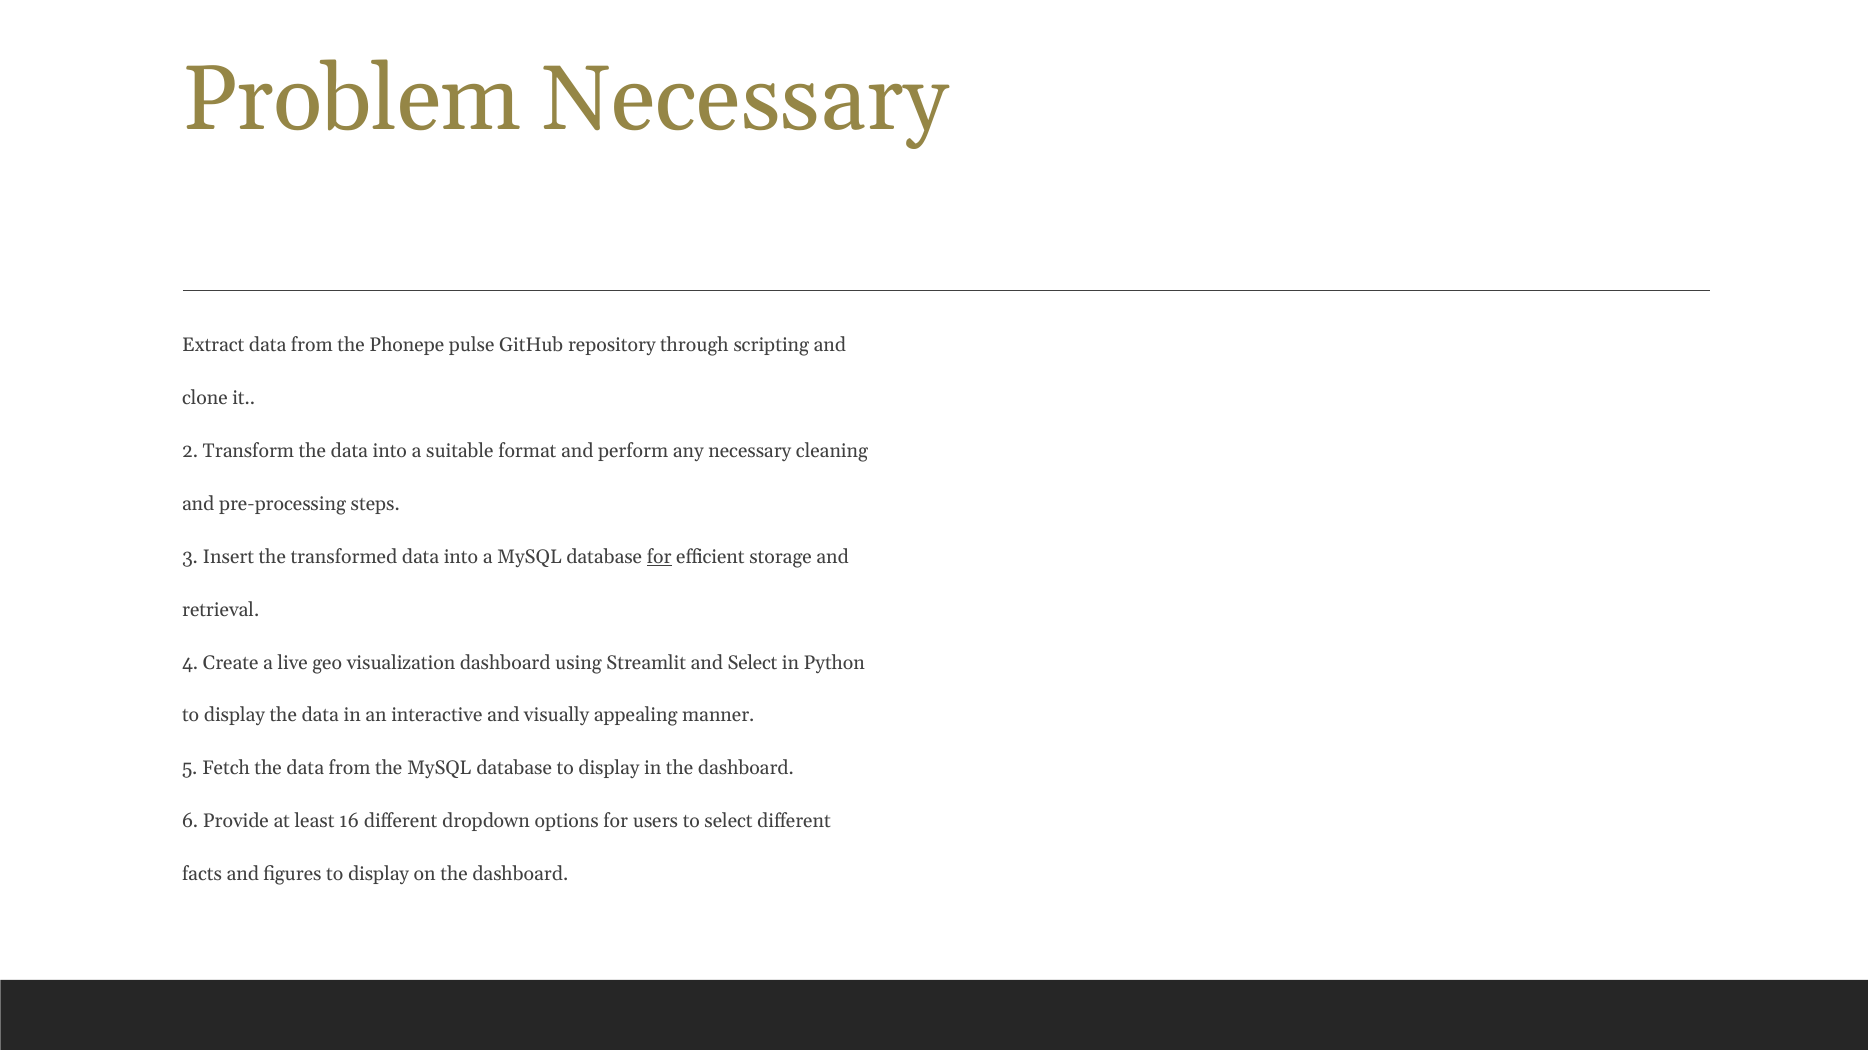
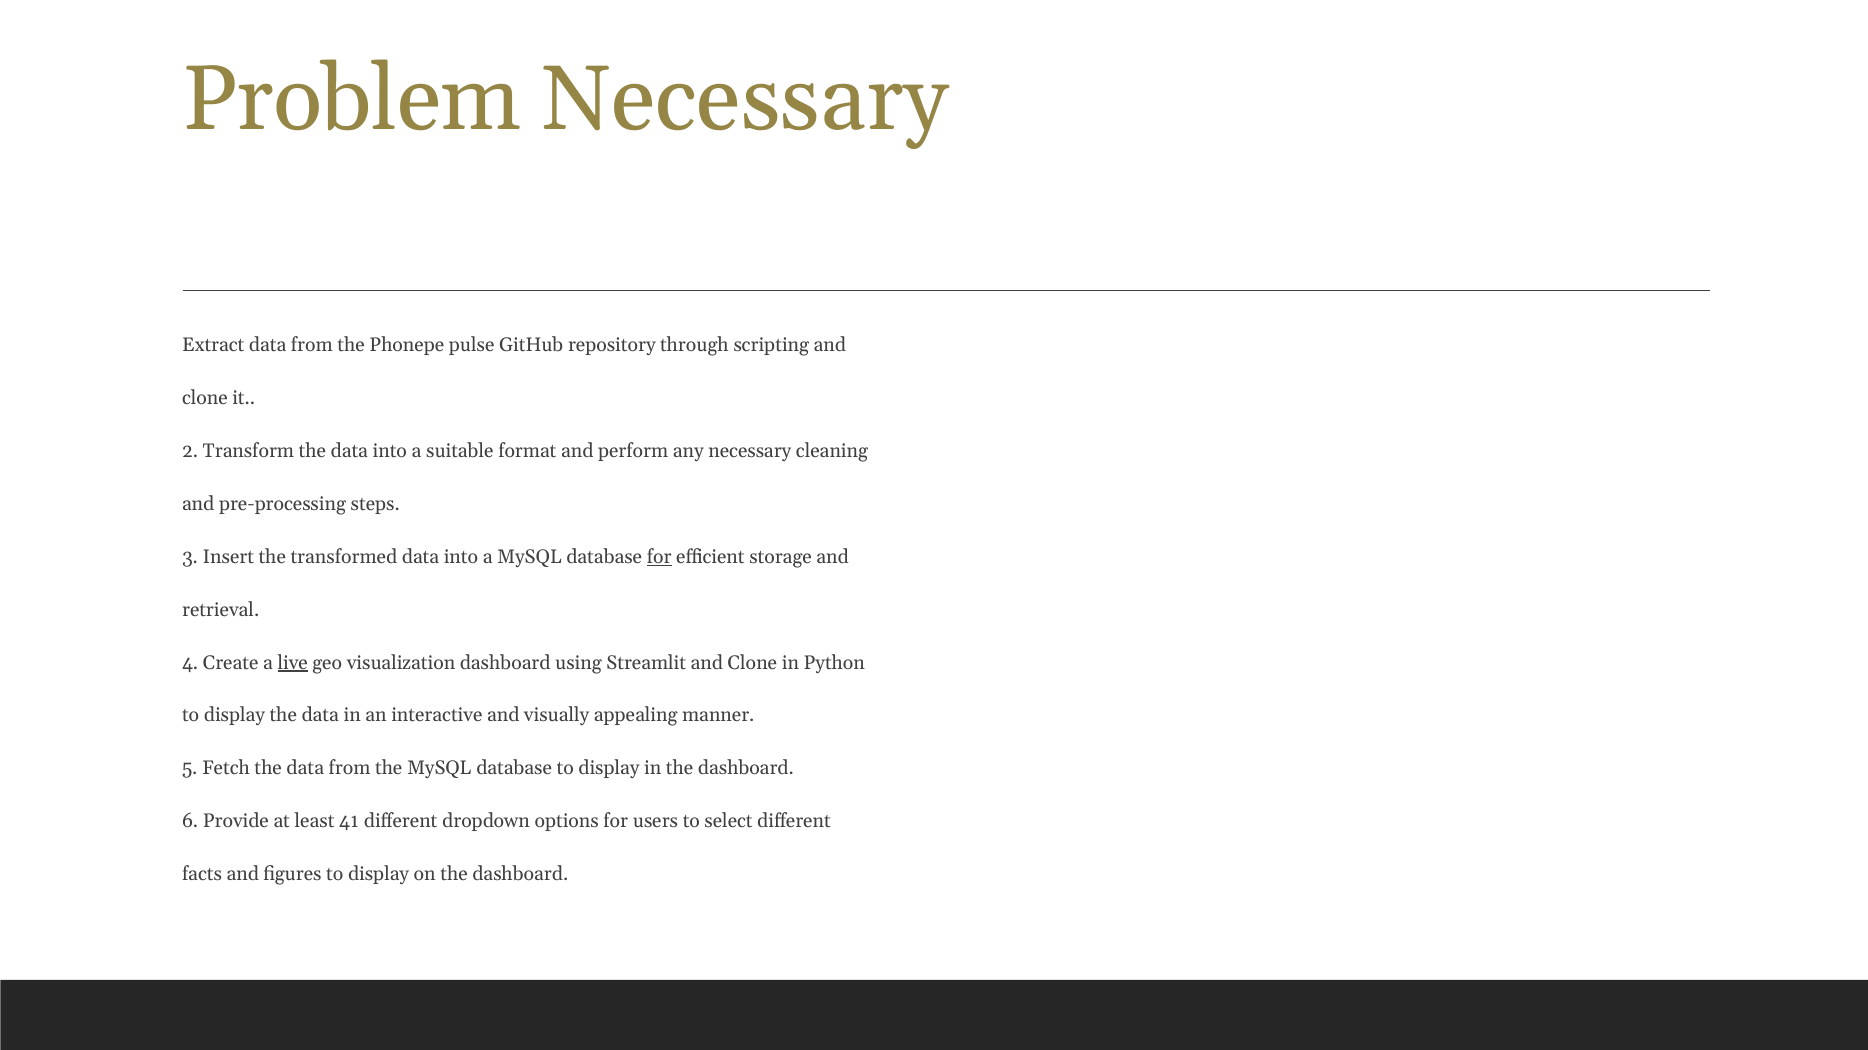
live underline: none -> present
Streamlit and Select: Select -> Clone
16: 16 -> 41
